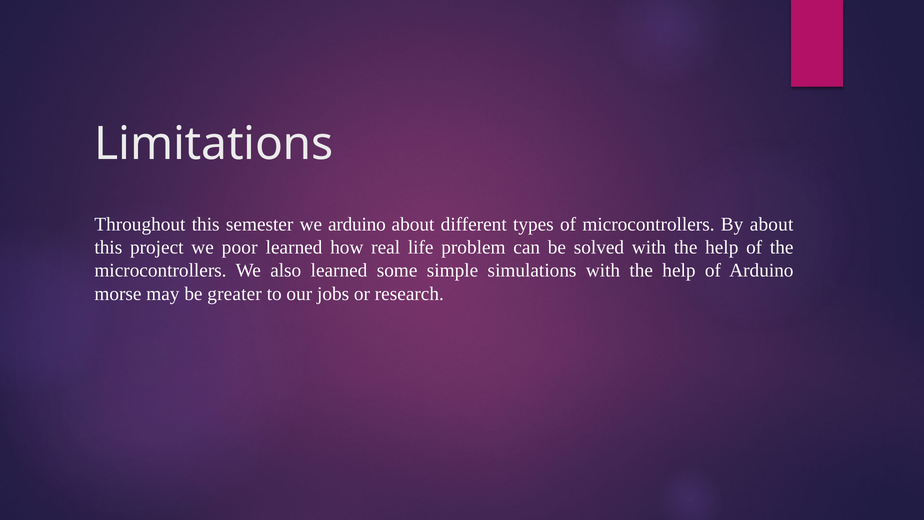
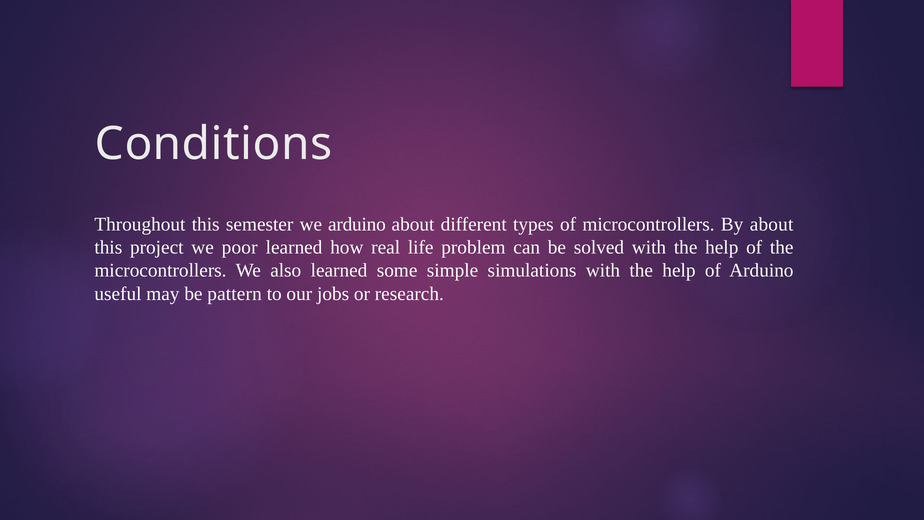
Limitations: Limitations -> Conditions
morse: morse -> useful
greater: greater -> pattern
